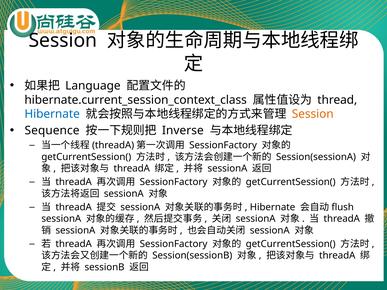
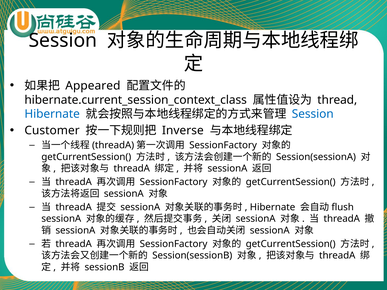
Language: Language -> Appeared
Session at (313, 114) colour: orange -> blue
Sequence: Sequence -> Customer
